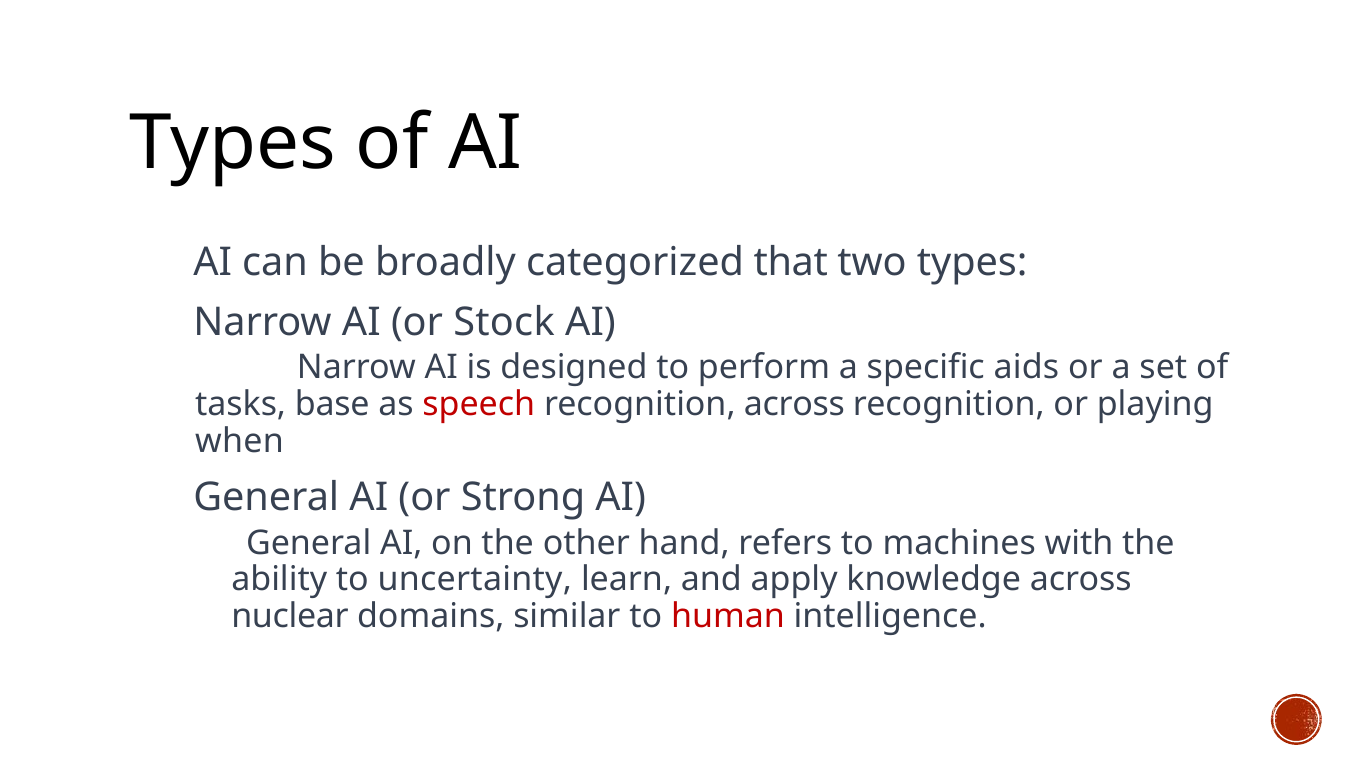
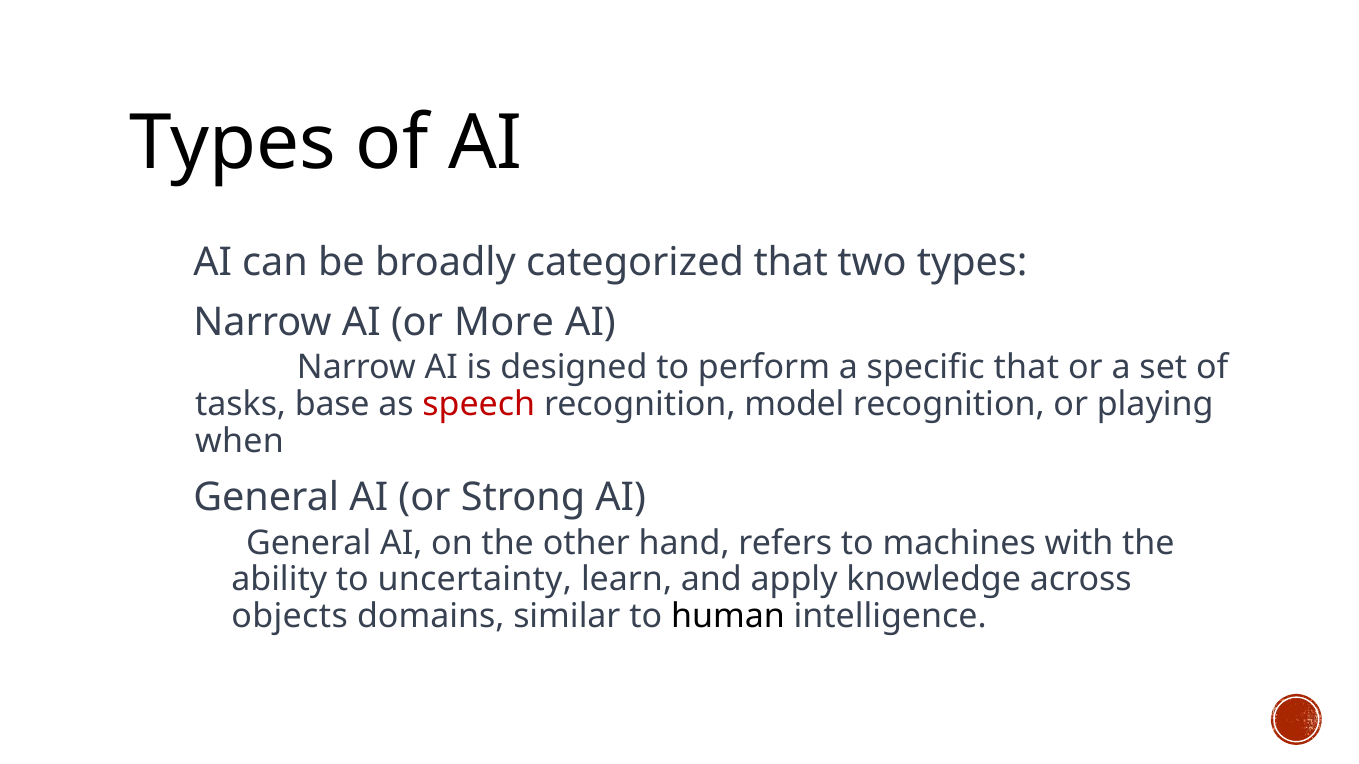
Stock: Stock -> More
specific aids: aids -> that
recognition across: across -> model
nuclear: nuclear -> objects
human colour: red -> black
